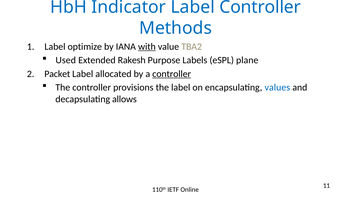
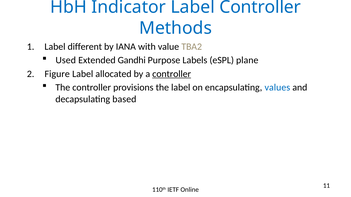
optimize: optimize -> different
with underline: present -> none
Rakesh: Rakesh -> Gandhi
Packet: Packet -> Figure
allows: allows -> based
